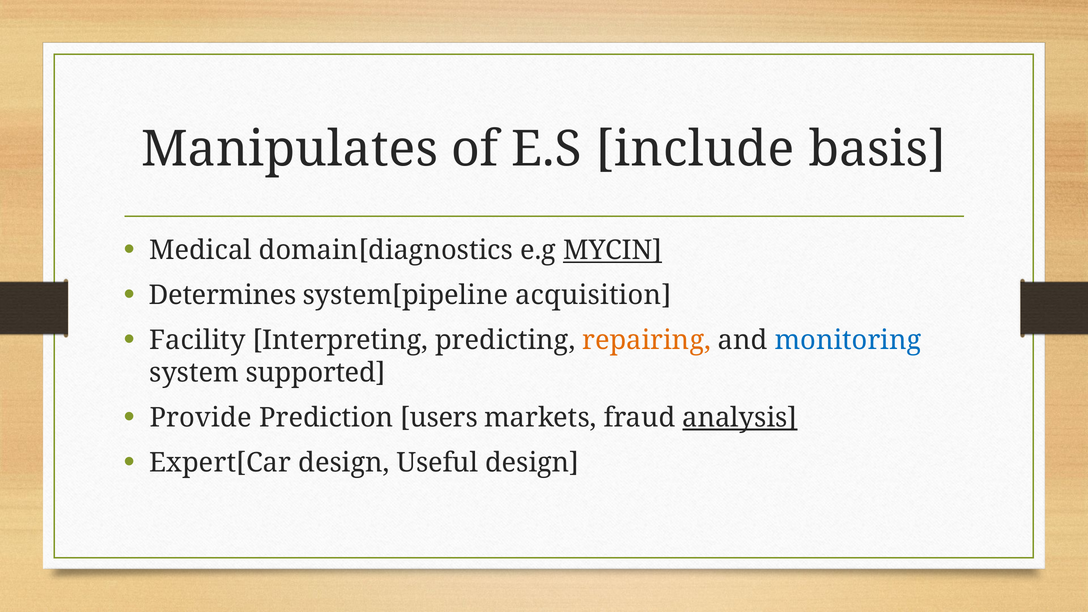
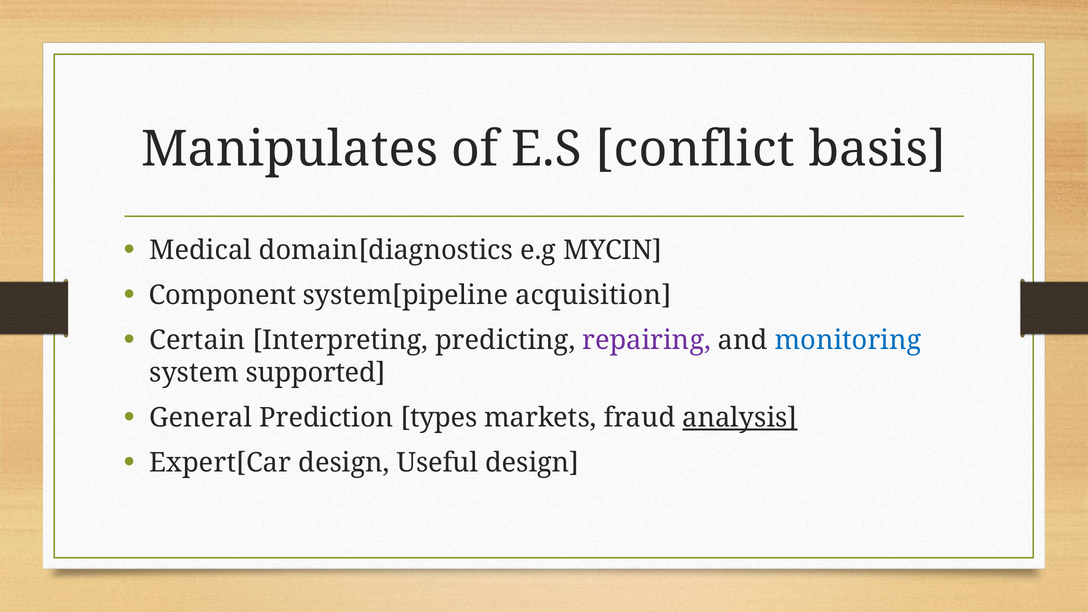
include: include -> conflict
MYCIN underline: present -> none
Determines: Determines -> Component
Facility: Facility -> Certain
repairing colour: orange -> purple
Provide: Provide -> General
users: users -> types
